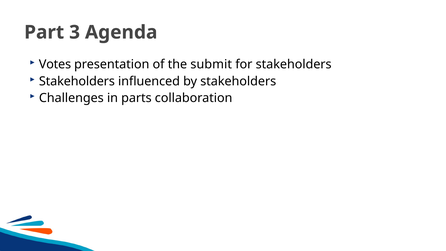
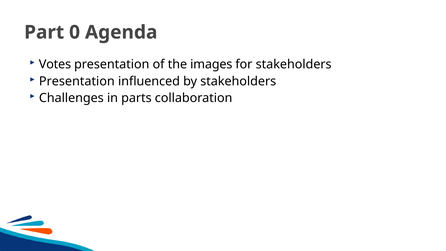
3: 3 -> 0
submit: submit -> images
Stakeholders at (77, 81): Stakeholders -> Presentation
